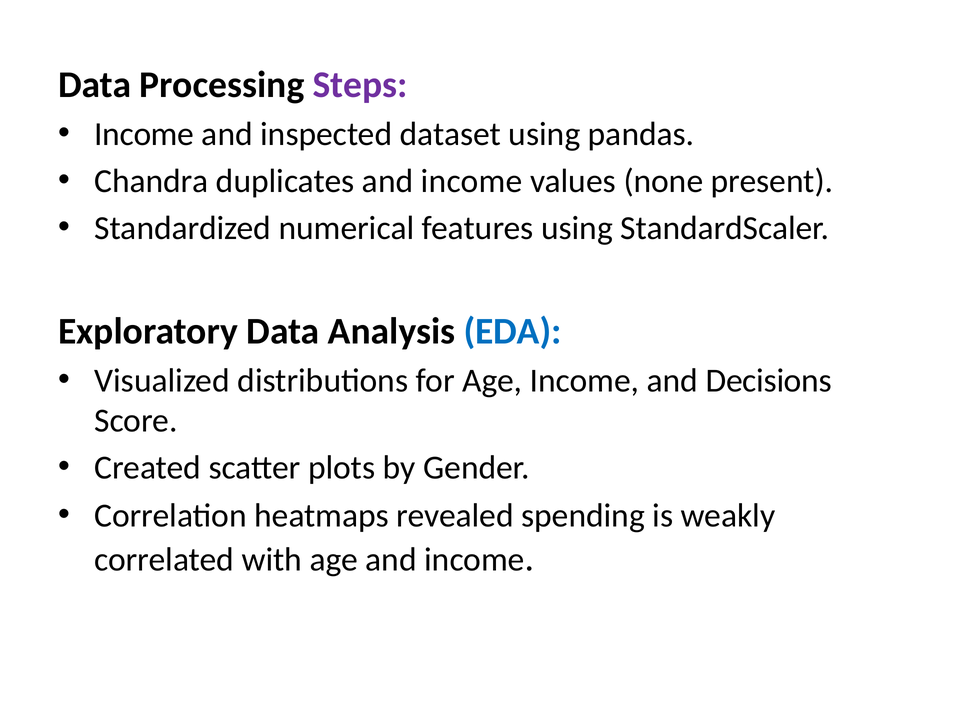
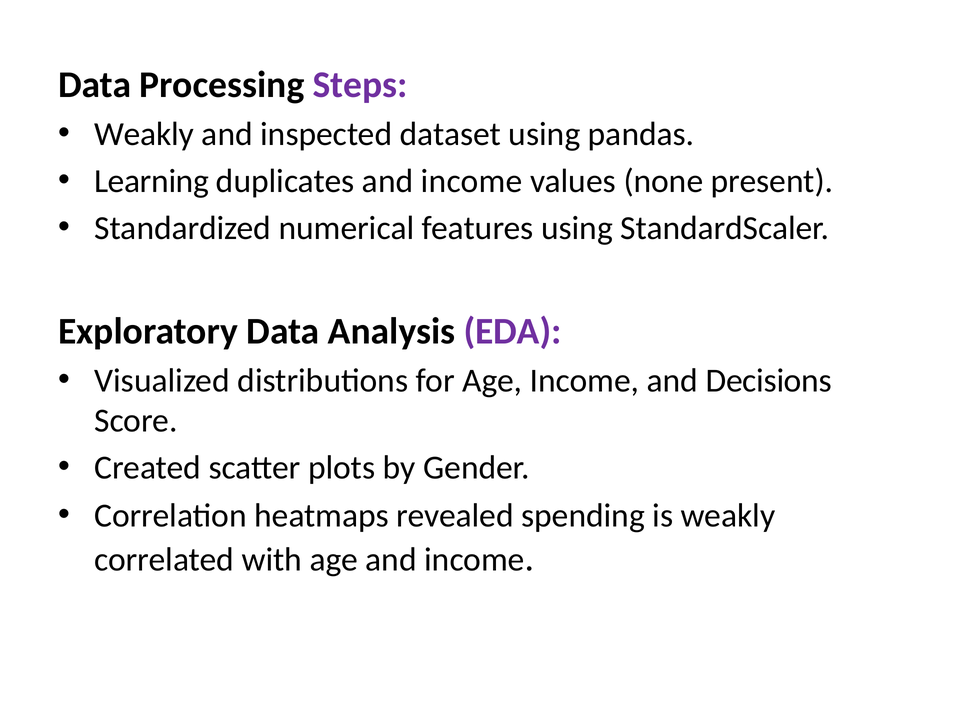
Income at (144, 134): Income -> Weakly
Chandra: Chandra -> Learning
EDA colour: blue -> purple
